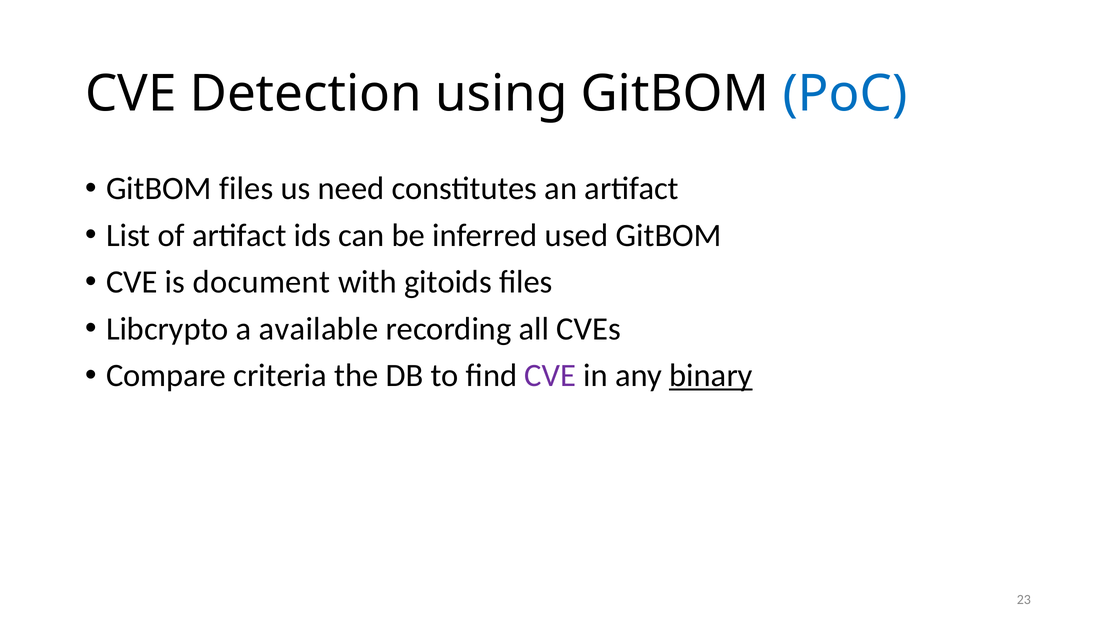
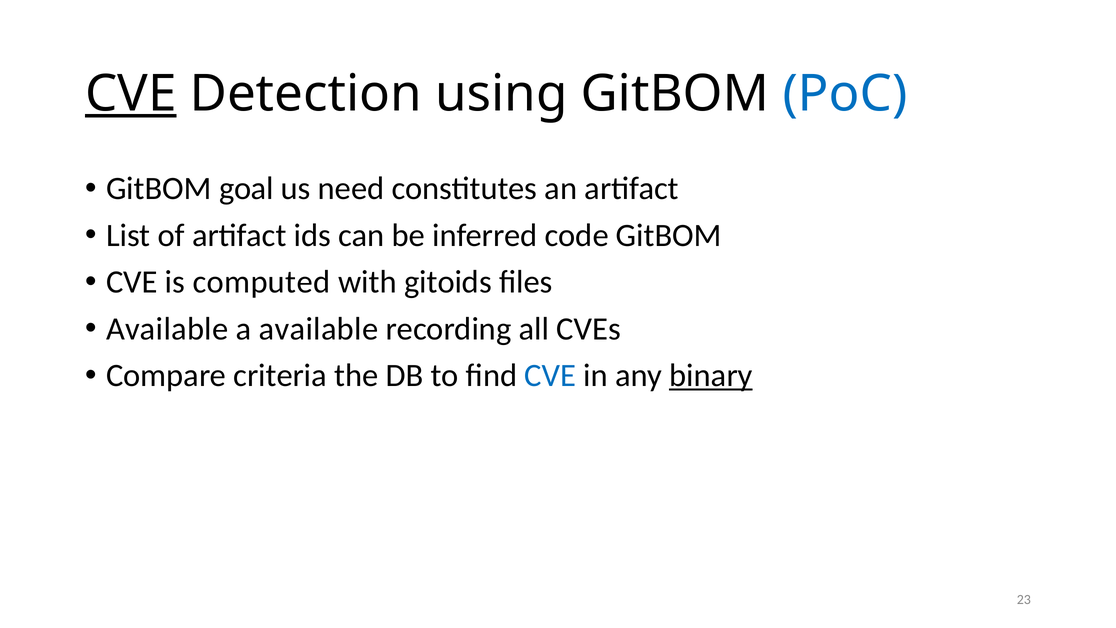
CVE at (131, 94) underline: none -> present
GitBOM files: files -> goal
used: used -> code
document: document -> computed
Libcrypto at (167, 329): Libcrypto -> Available
CVE at (550, 376) colour: purple -> blue
